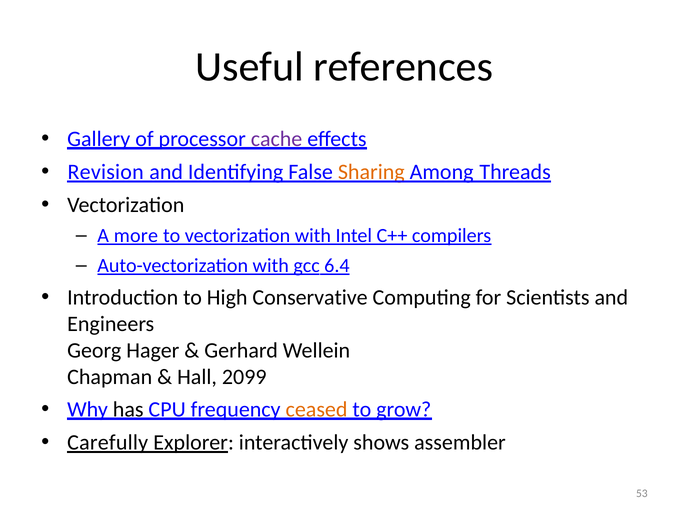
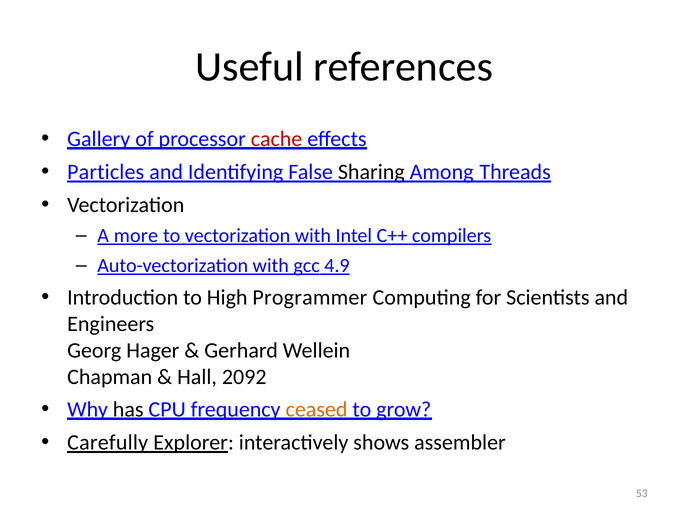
cache colour: purple -> red
Revision: Revision -> Particles
Sharing colour: orange -> black
6.4: 6.4 -> 4.9
Conservative: Conservative -> Programmer
2099: 2099 -> 2092
